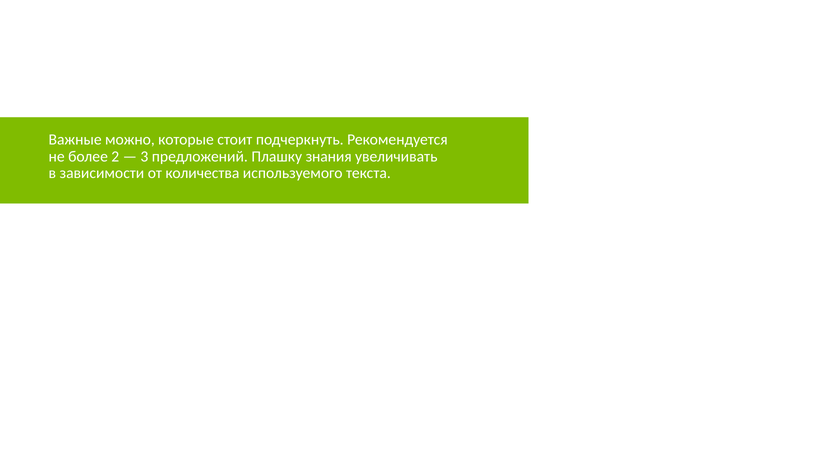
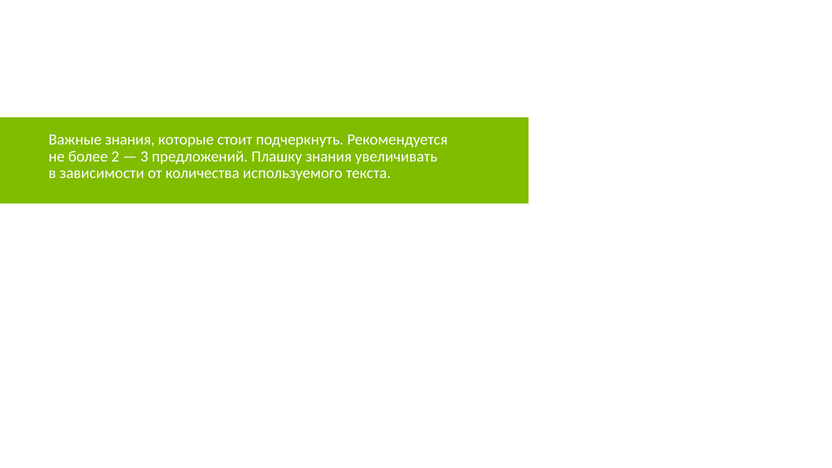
Важные можно: можно -> знания
